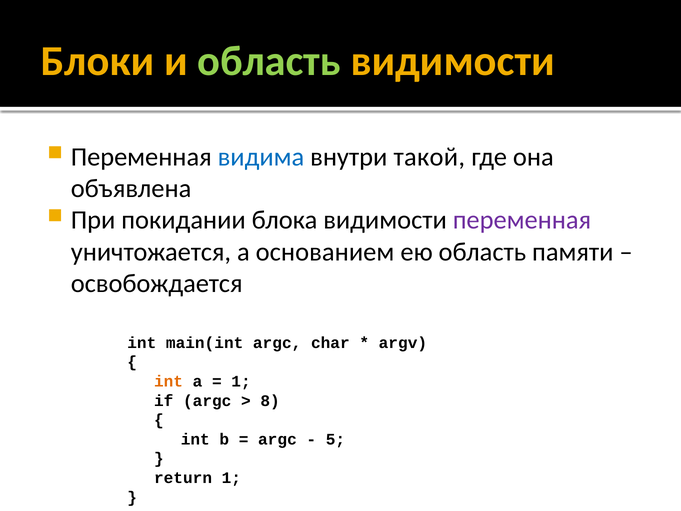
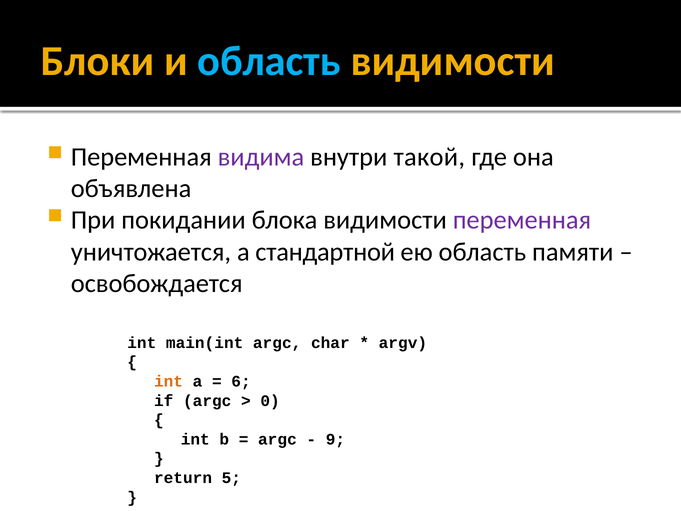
область at (269, 61) colour: light green -> light blue
видима colour: blue -> purple
основанием: основанием -> стандартной
1 at (241, 381): 1 -> 6
8: 8 -> 0
5: 5 -> 9
return 1: 1 -> 5
